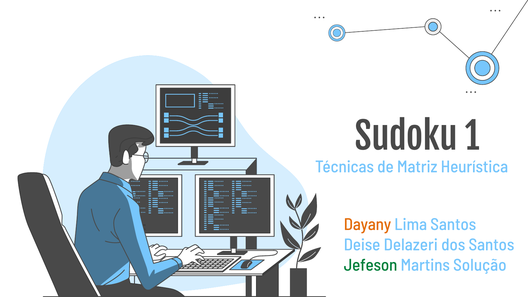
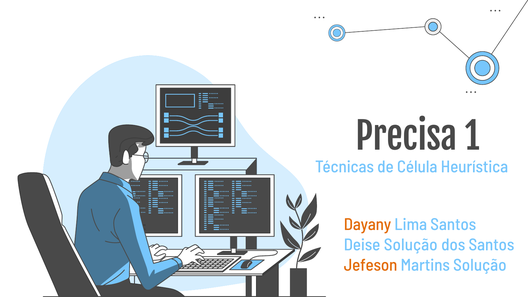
Sudoku: Sudoku -> Precisa
Matriz: Matriz -> Célula
Deise Delazeri: Delazeri -> Solução
Jefeson colour: green -> orange
